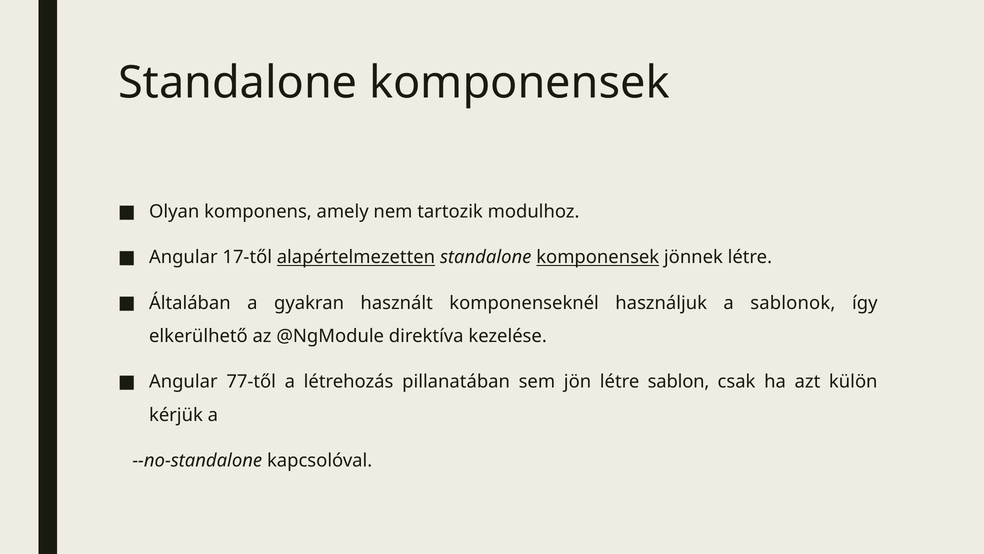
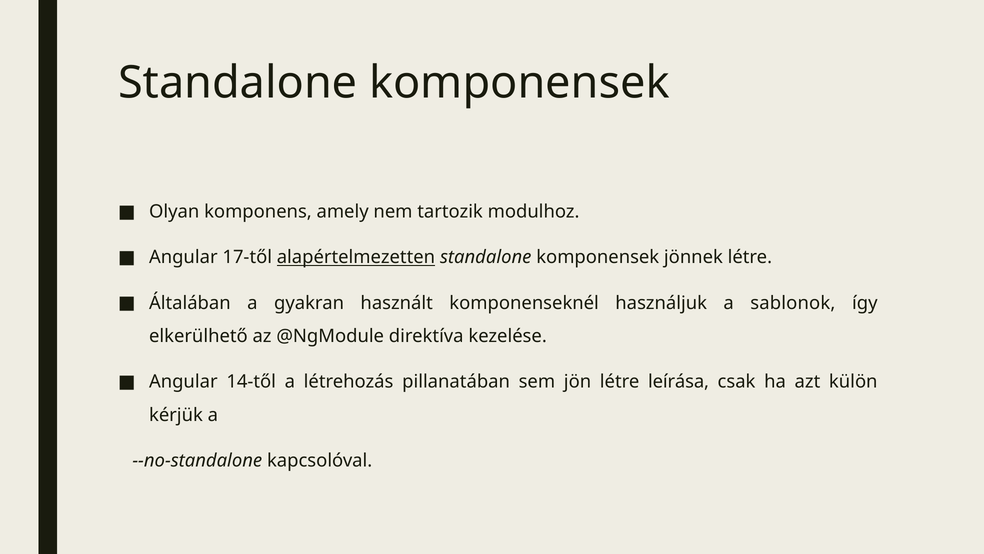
komponensek at (598, 257) underline: present -> none
77-től: 77-től -> 14-től
sablon: sablon -> leírása
